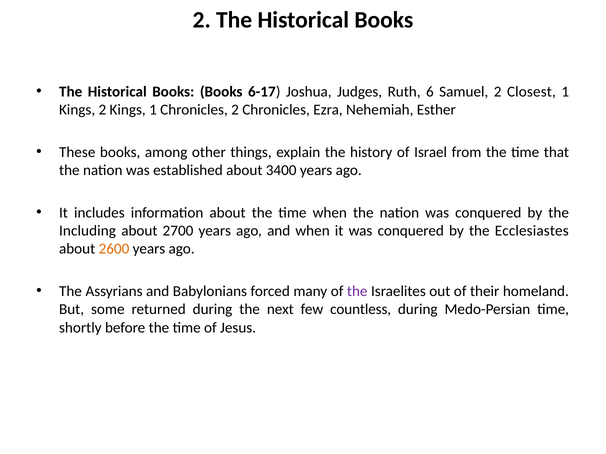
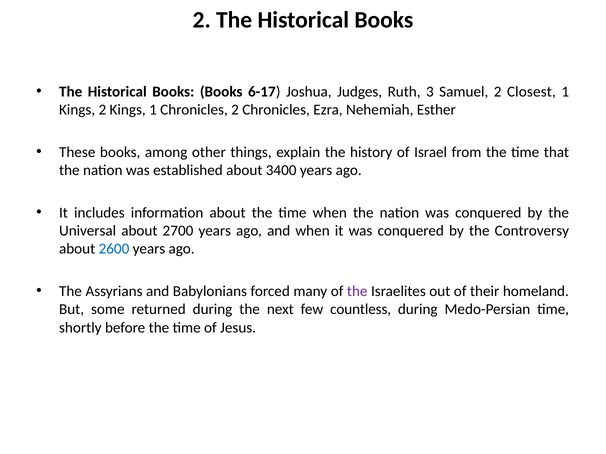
6: 6 -> 3
Including: Including -> Universal
Ecclesiastes: Ecclesiastes -> Controversy
2600 colour: orange -> blue
